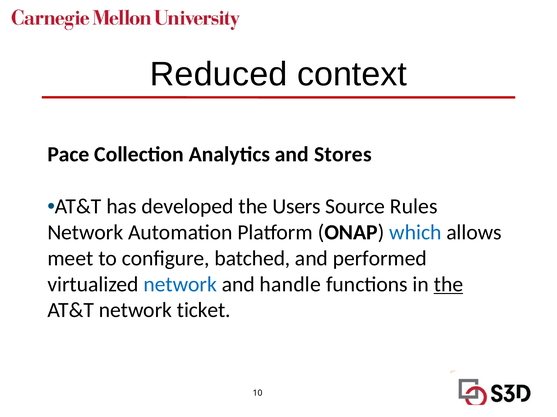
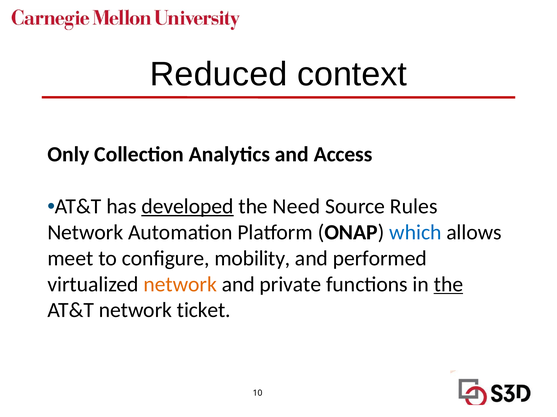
Pace: Pace -> Only
Stores: Stores -> Access
developed underline: none -> present
Users: Users -> Need
batched: batched -> mobility
network at (180, 285) colour: blue -> orange
handle: handle -> private
